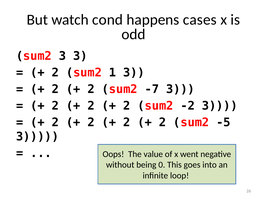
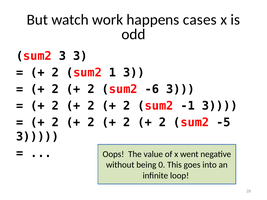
cond: cond -> work
-7: -7 -> -6
-2: -2 -> -1
